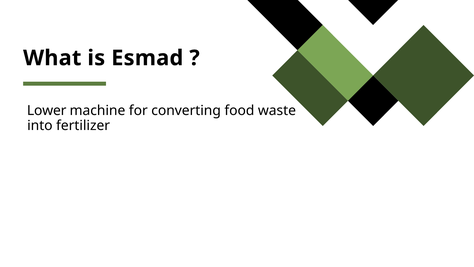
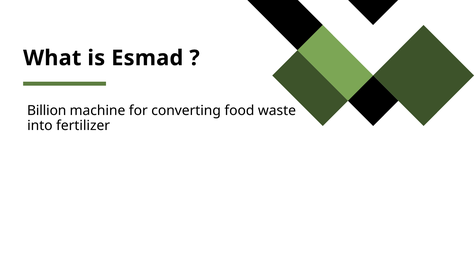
Lower: Lower -> Billion
